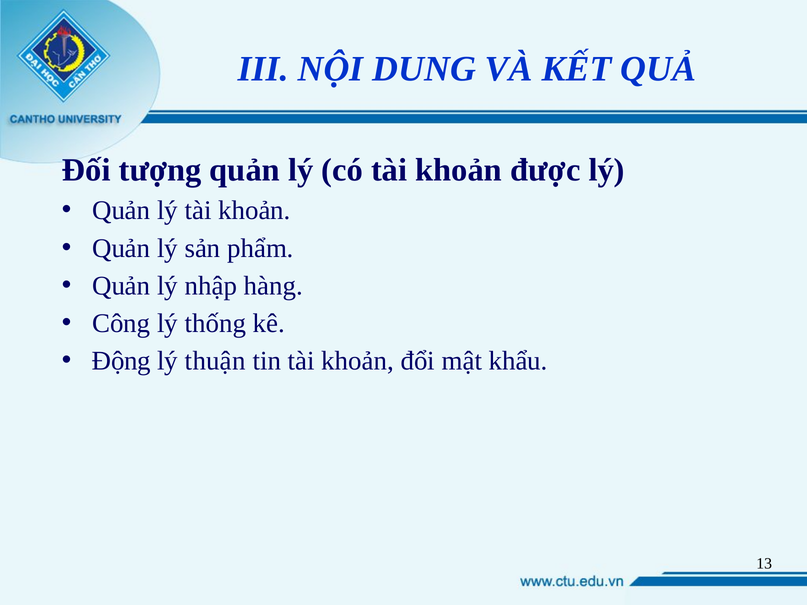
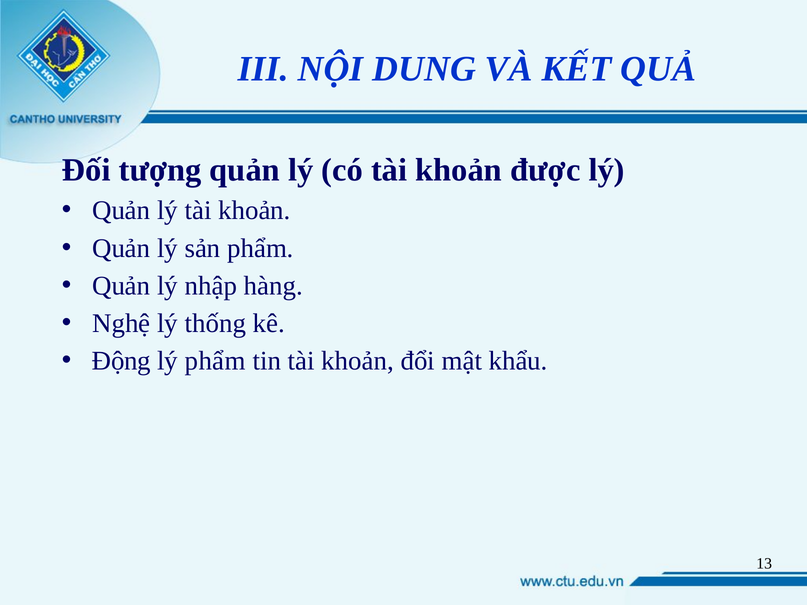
Công: Công -> Nghệ
lý thuận: thuận -> phẩm
